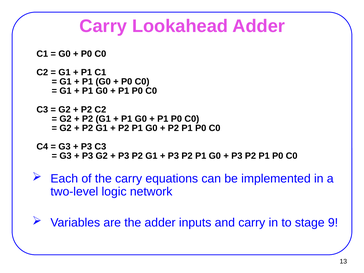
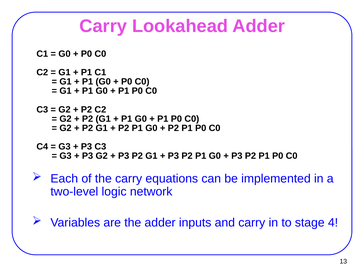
9: 9 -> 4
